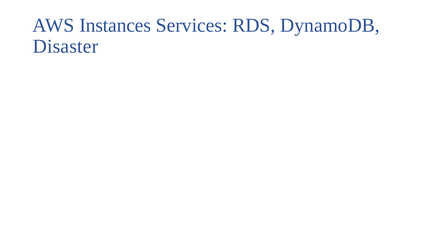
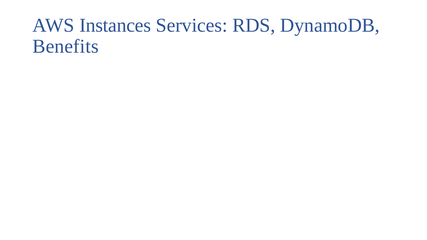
Disaster: Disaster -> Benefits
